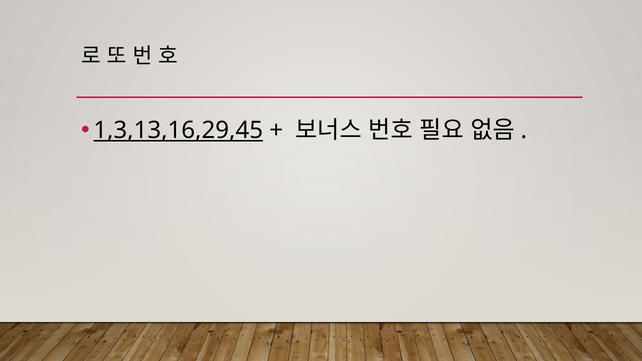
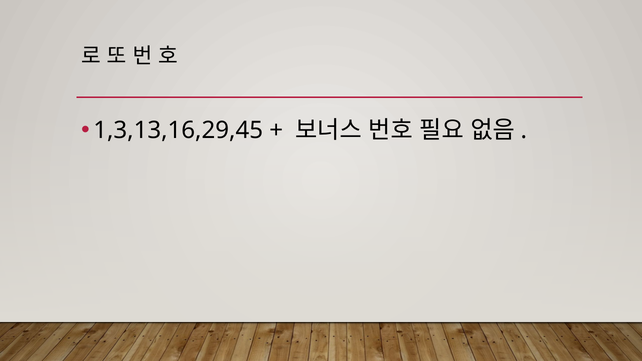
1,3,13,16,29,45 underline: present -> none
